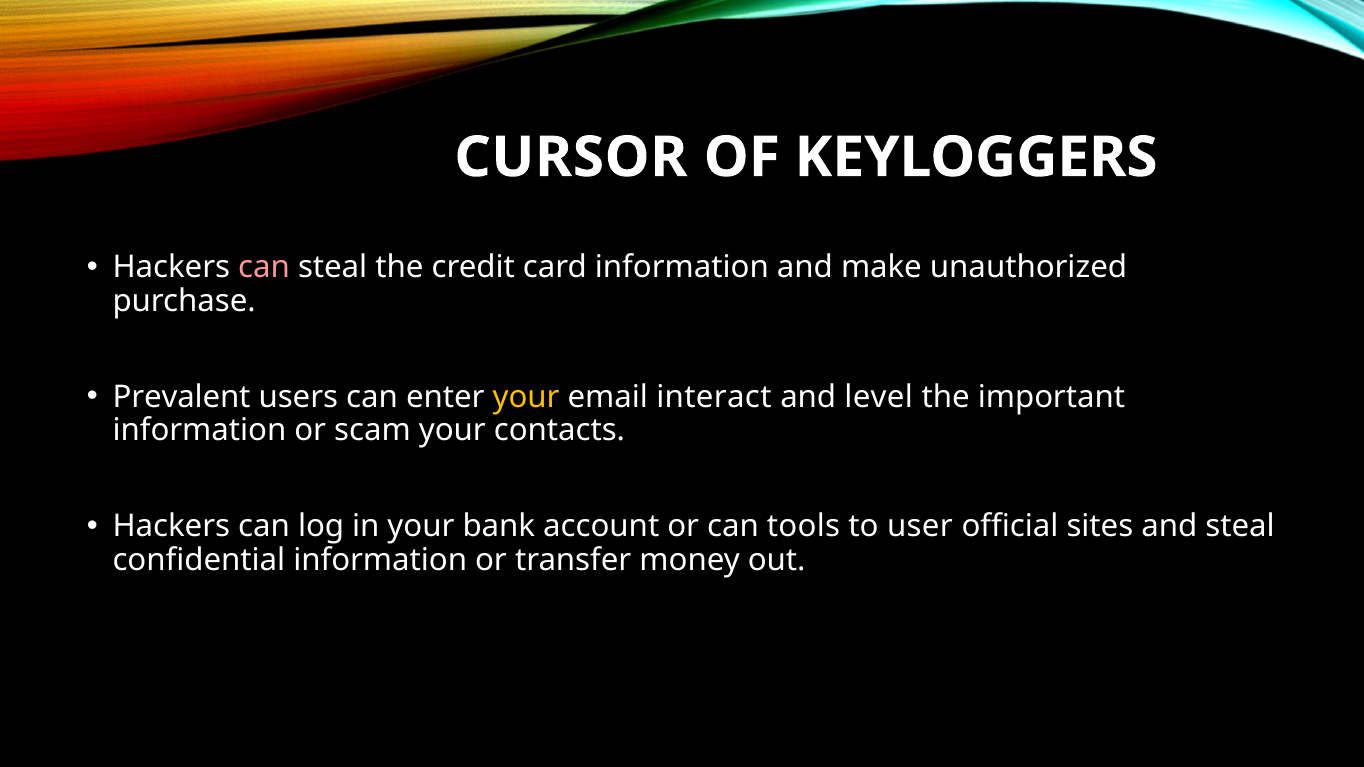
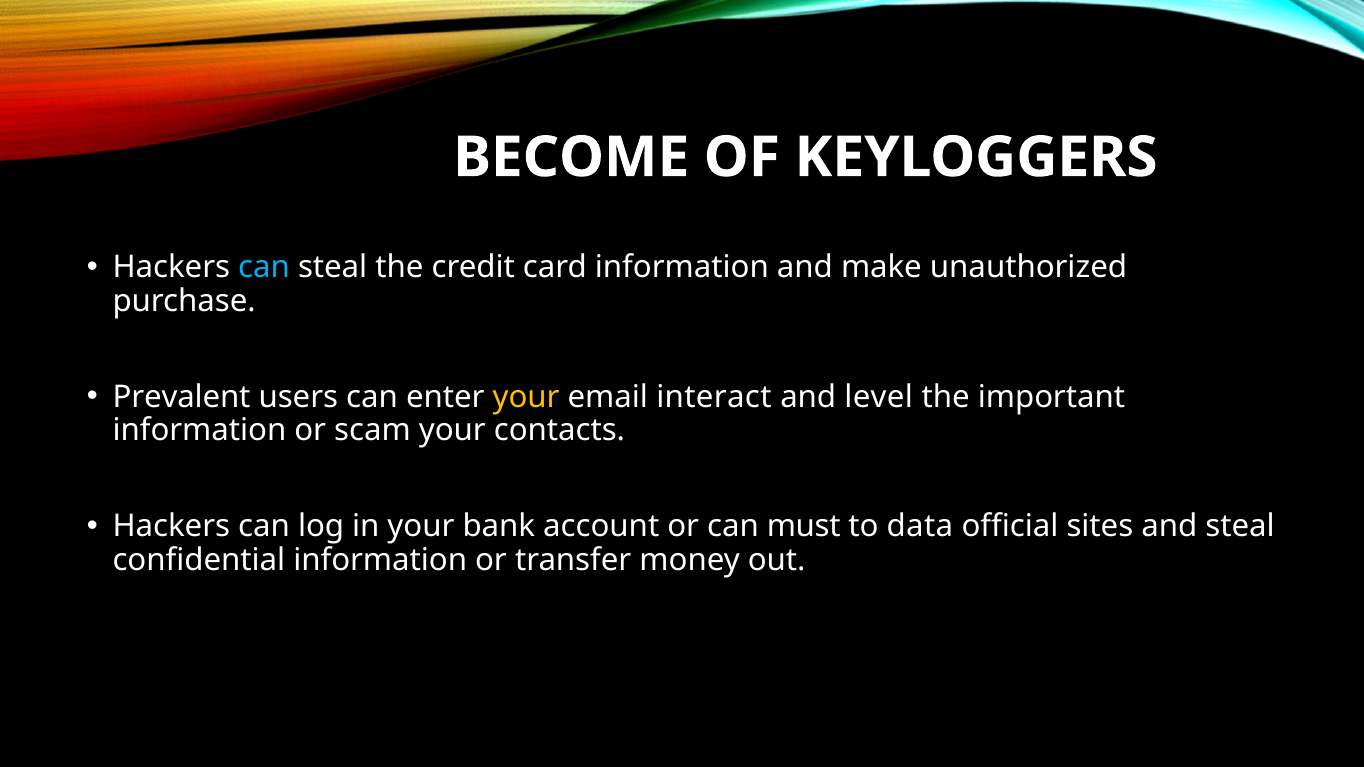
CURSOR: CURSOR -> BECOME
can at (264, 267) colour: pink -> light blue
tools: tools -> must
user: user -> data
